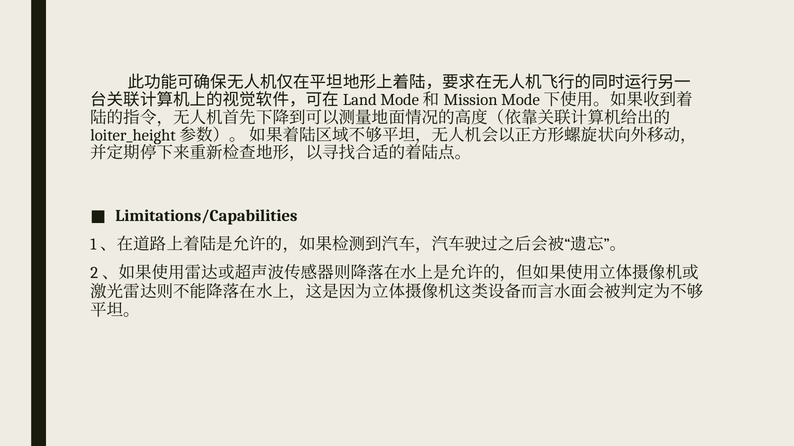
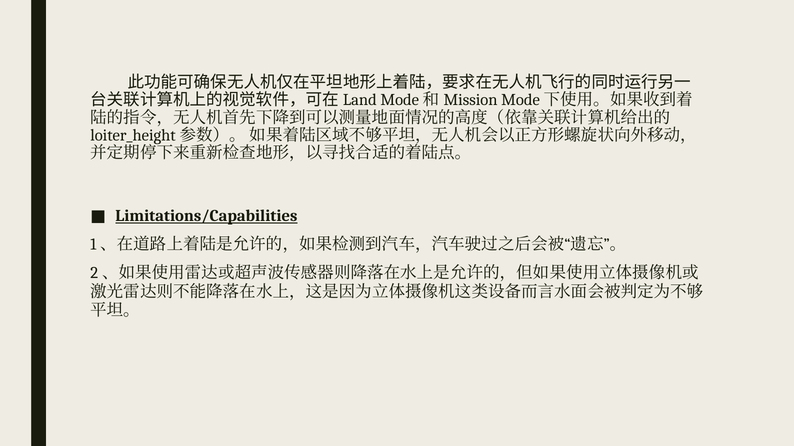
Limitations/Capabilities underline: none -> present
